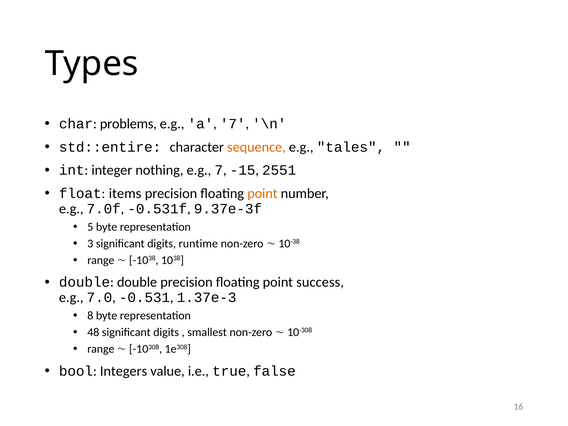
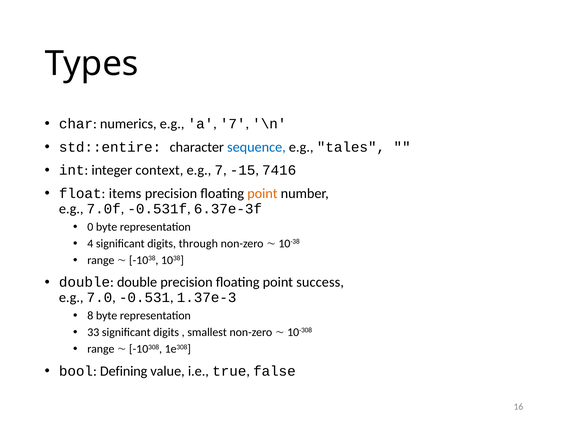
problems: problems -> numerics
sequence colour: orange -> blue
nothing: nothing -> context
2551: 2551 -> 7416
9.37e-3f: 9.37e-3f -> 6.37e-3f
5: 5 -> 0
3: 3 -> 4
runtime: runtime -> through
48: 48 -> 33
Integers: Integers -> Defining
